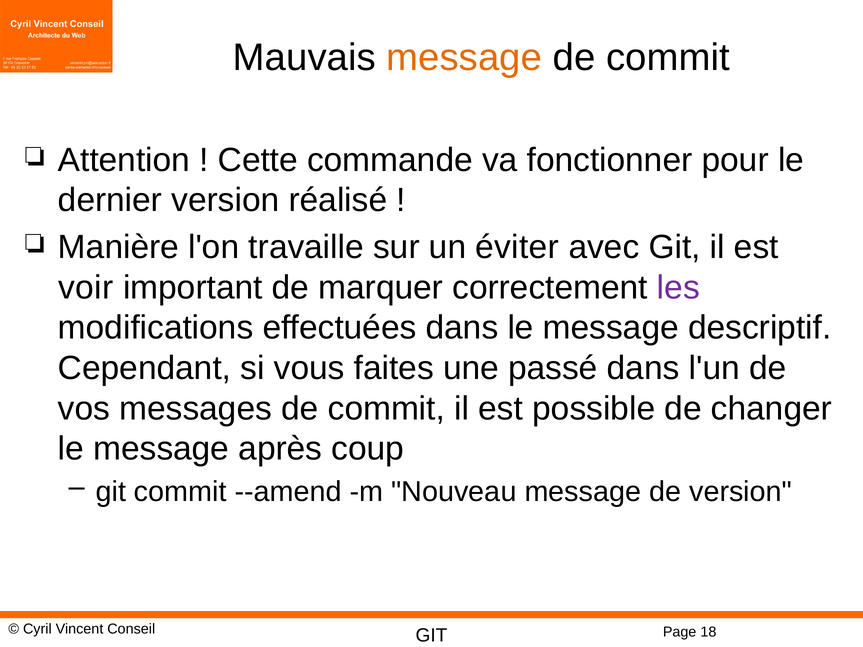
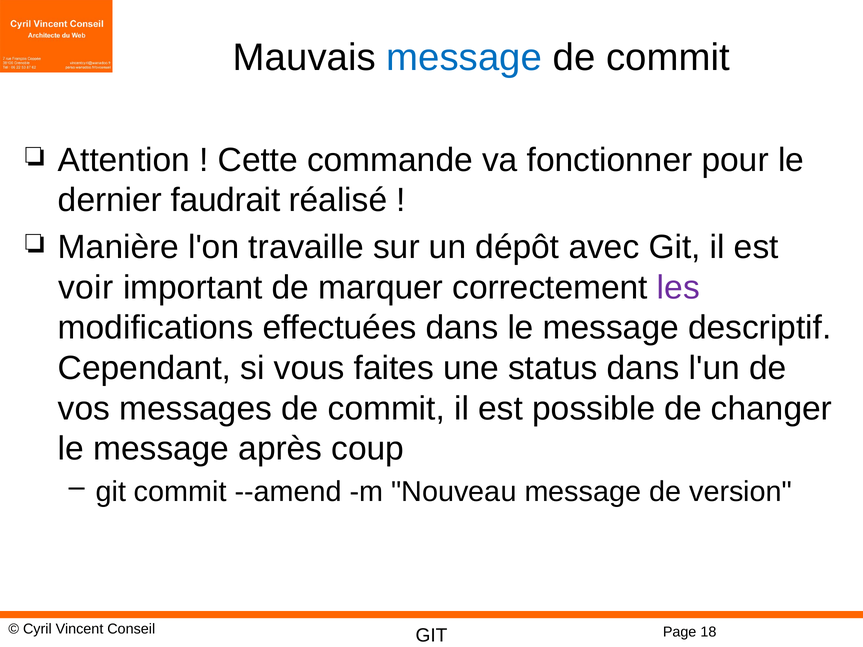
message at (464, 58) colour: orange -> blue
dernier version: version -> faudrait
éviter: éviter -> dépôt
passé: passé -> status
